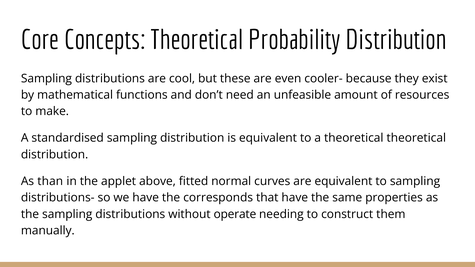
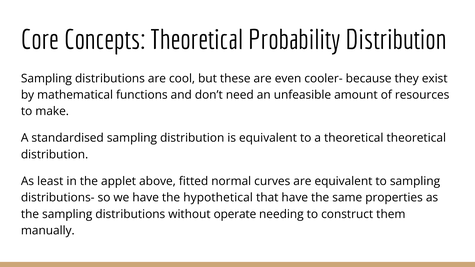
than: than -> least
corresponds: corresponds -> hypothetical
